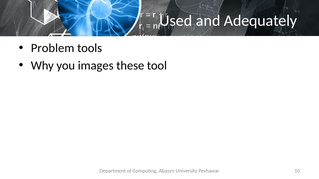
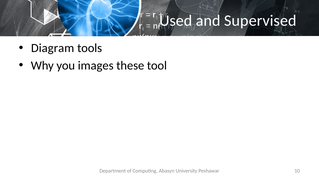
Adequately: Adequately -> Supervised
Problem: Problem -> Diagram
